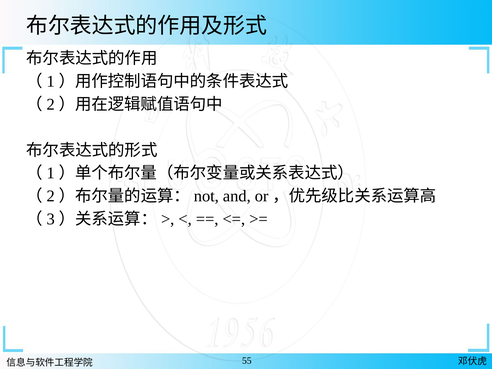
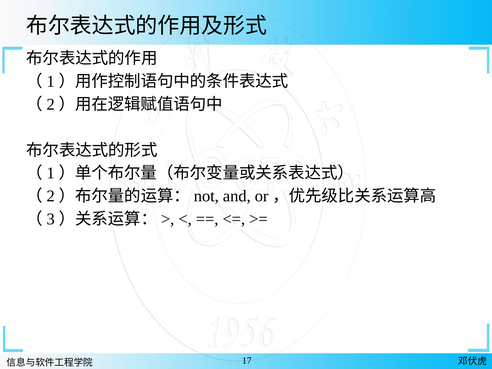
55: 55 -> 17
